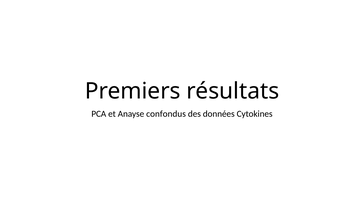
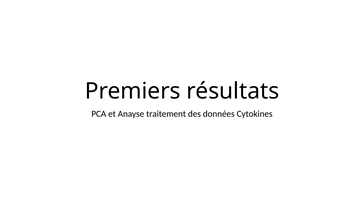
confondus: confondus -> traitement
